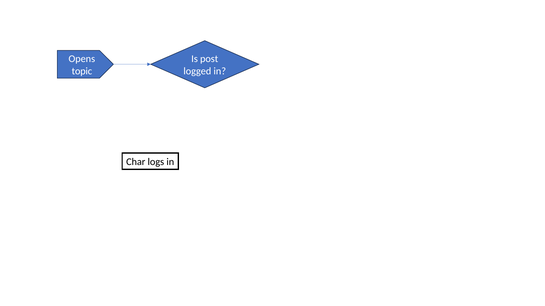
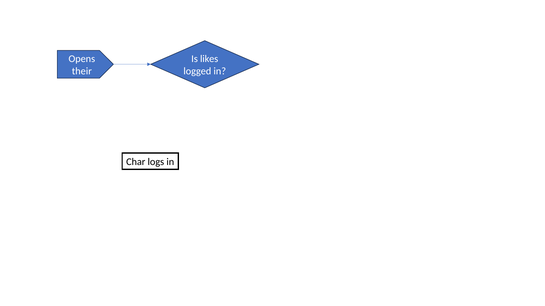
post: post -> likes
topic: topic -> their
